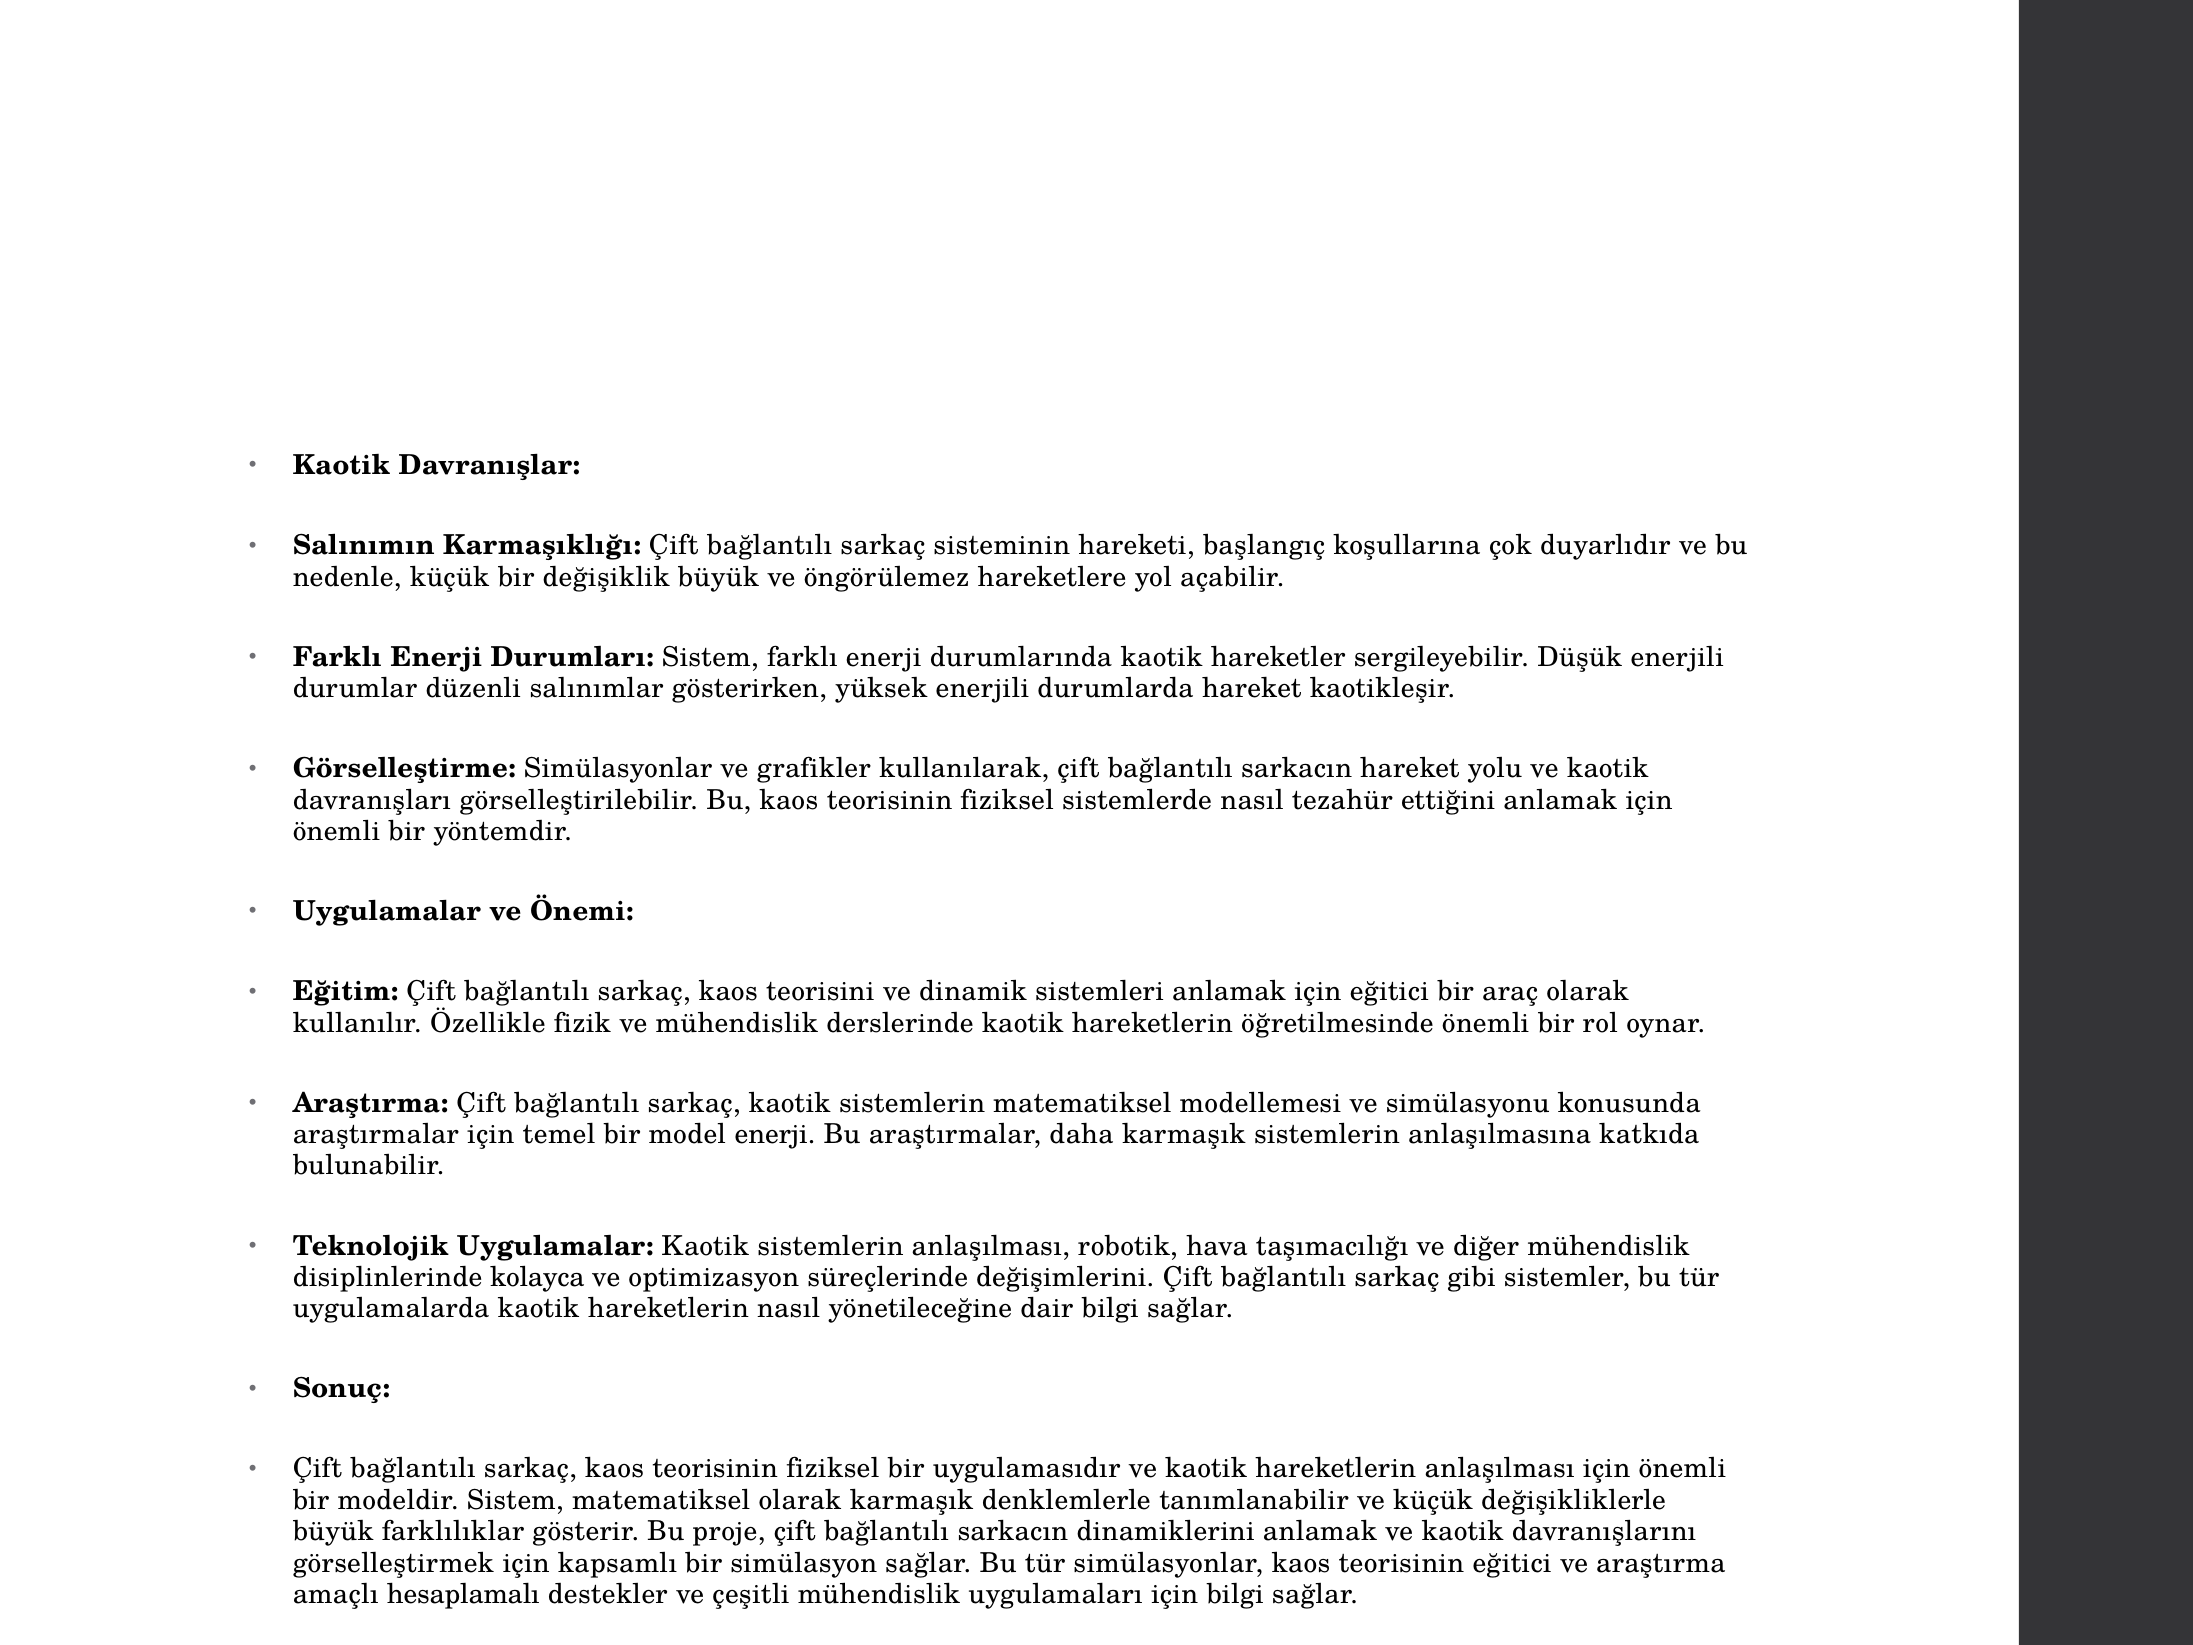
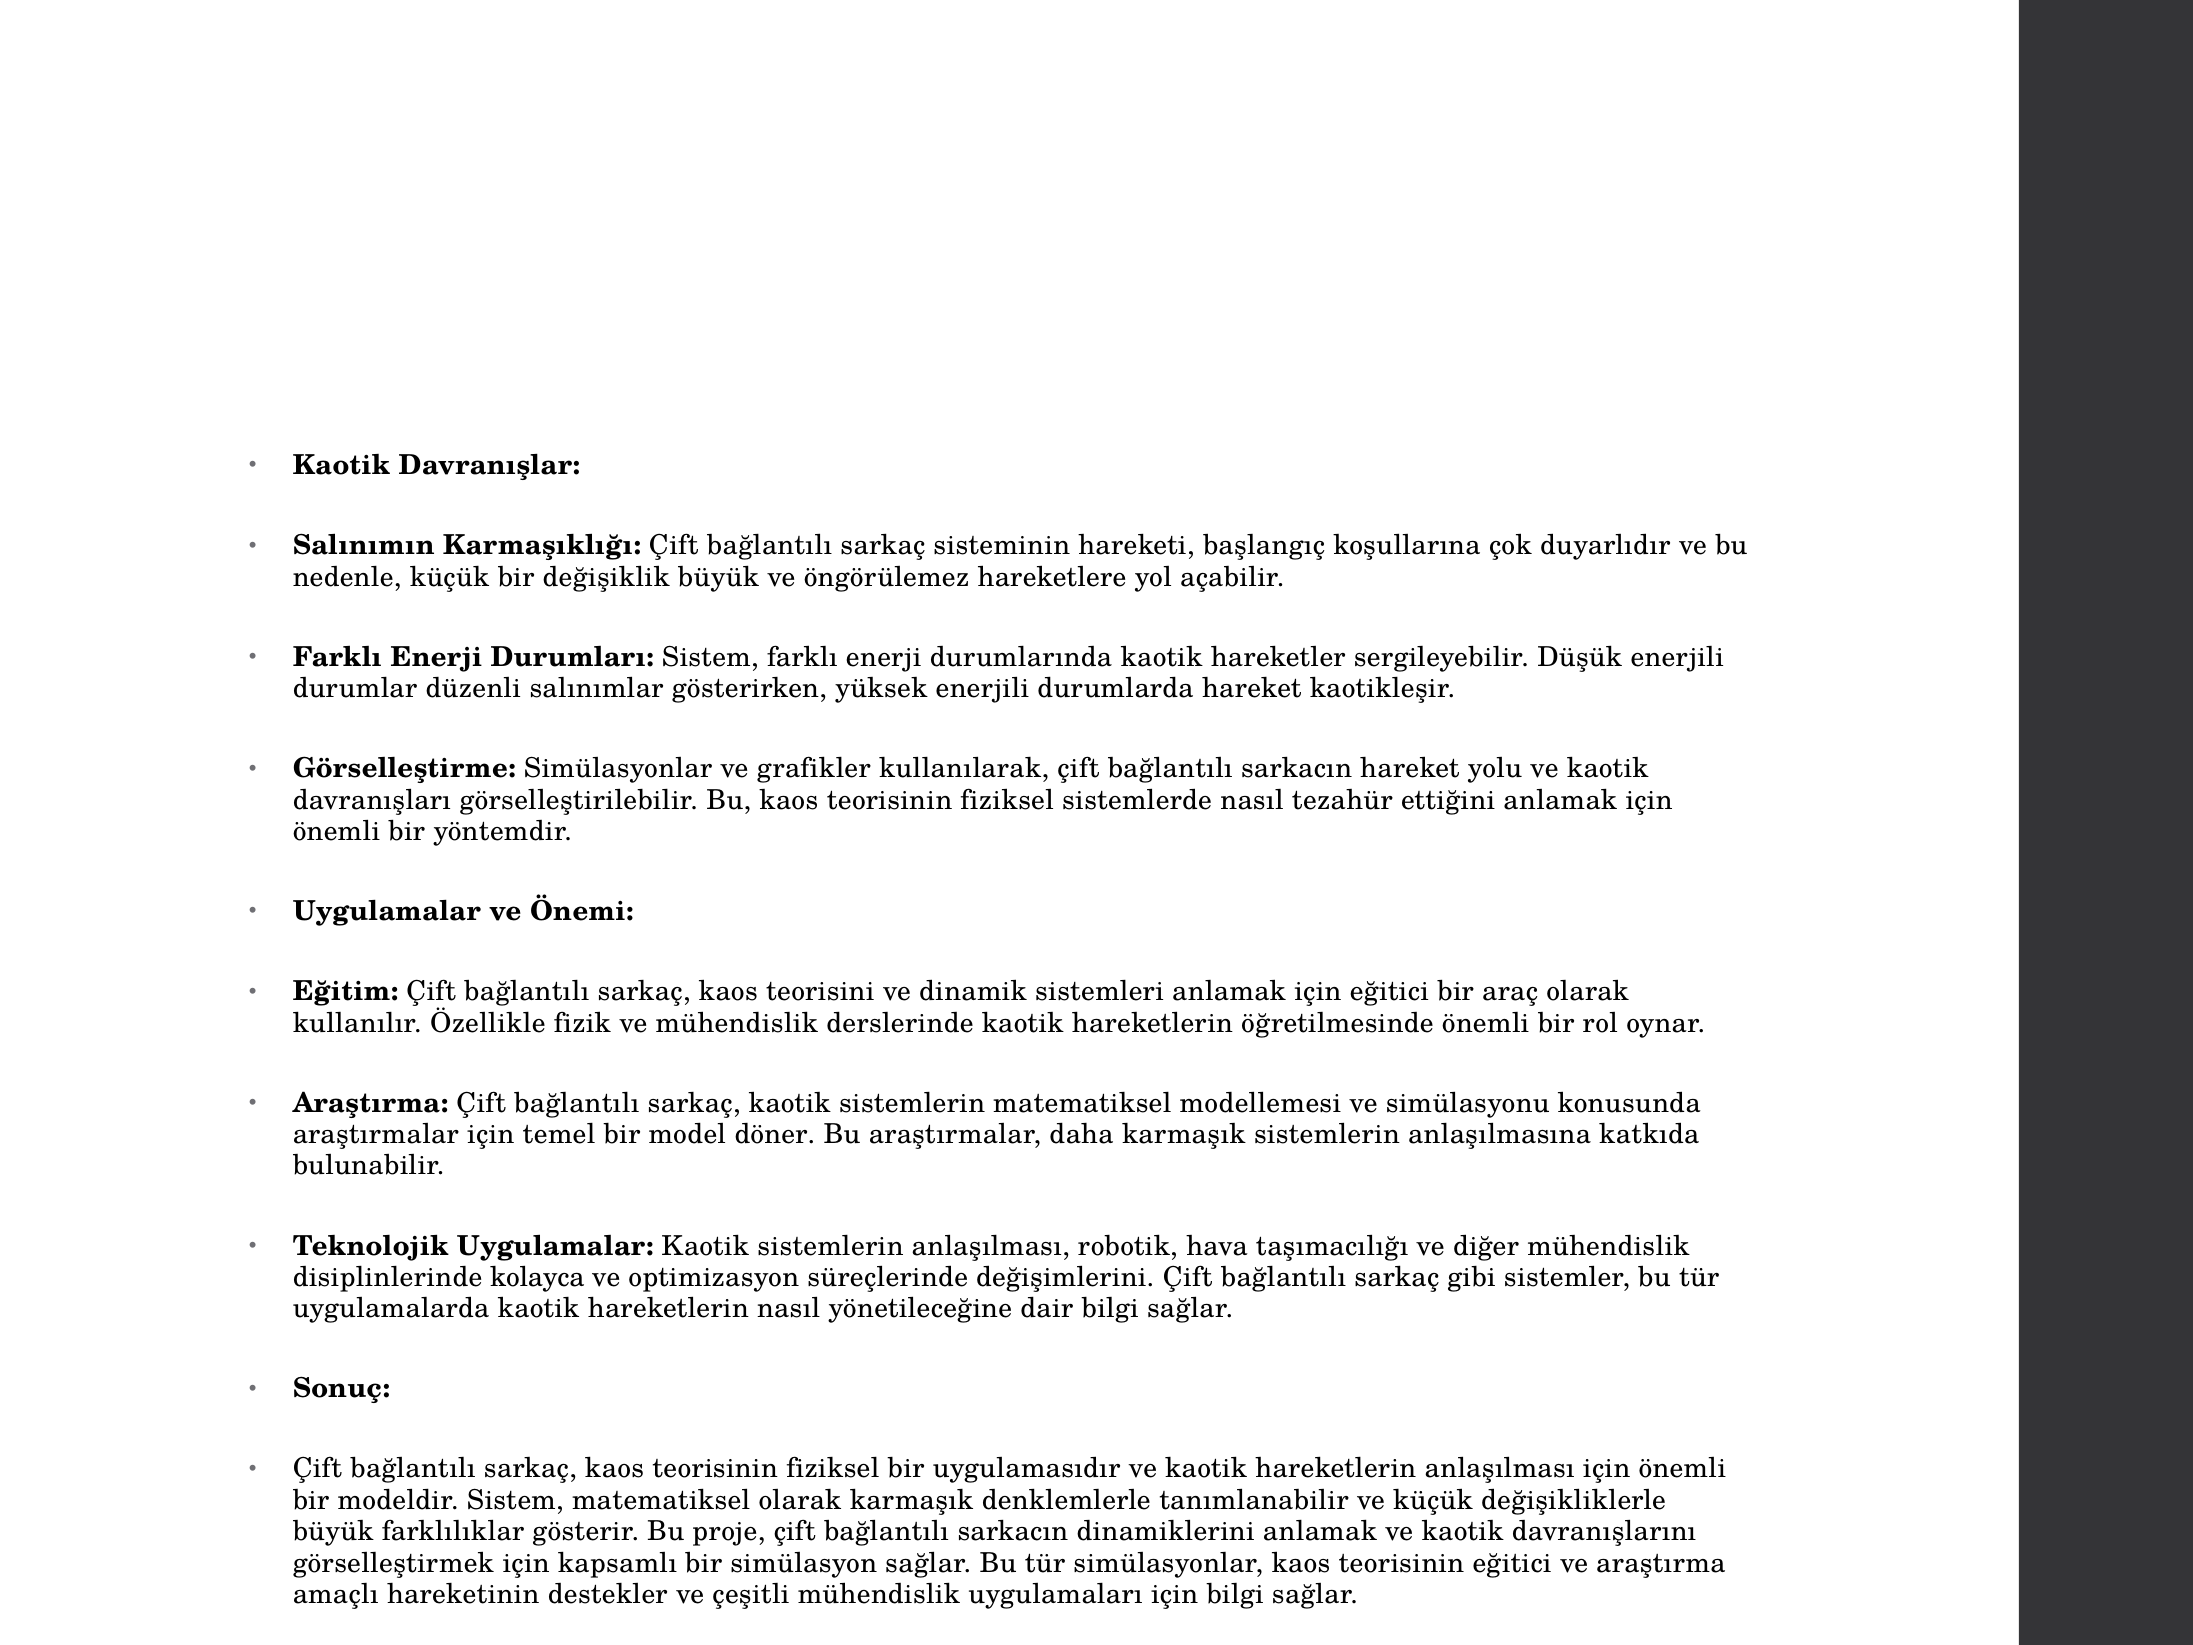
model enerji: enerji -> döner
hesaplamalı: hesaplamalı -> hareketinin
